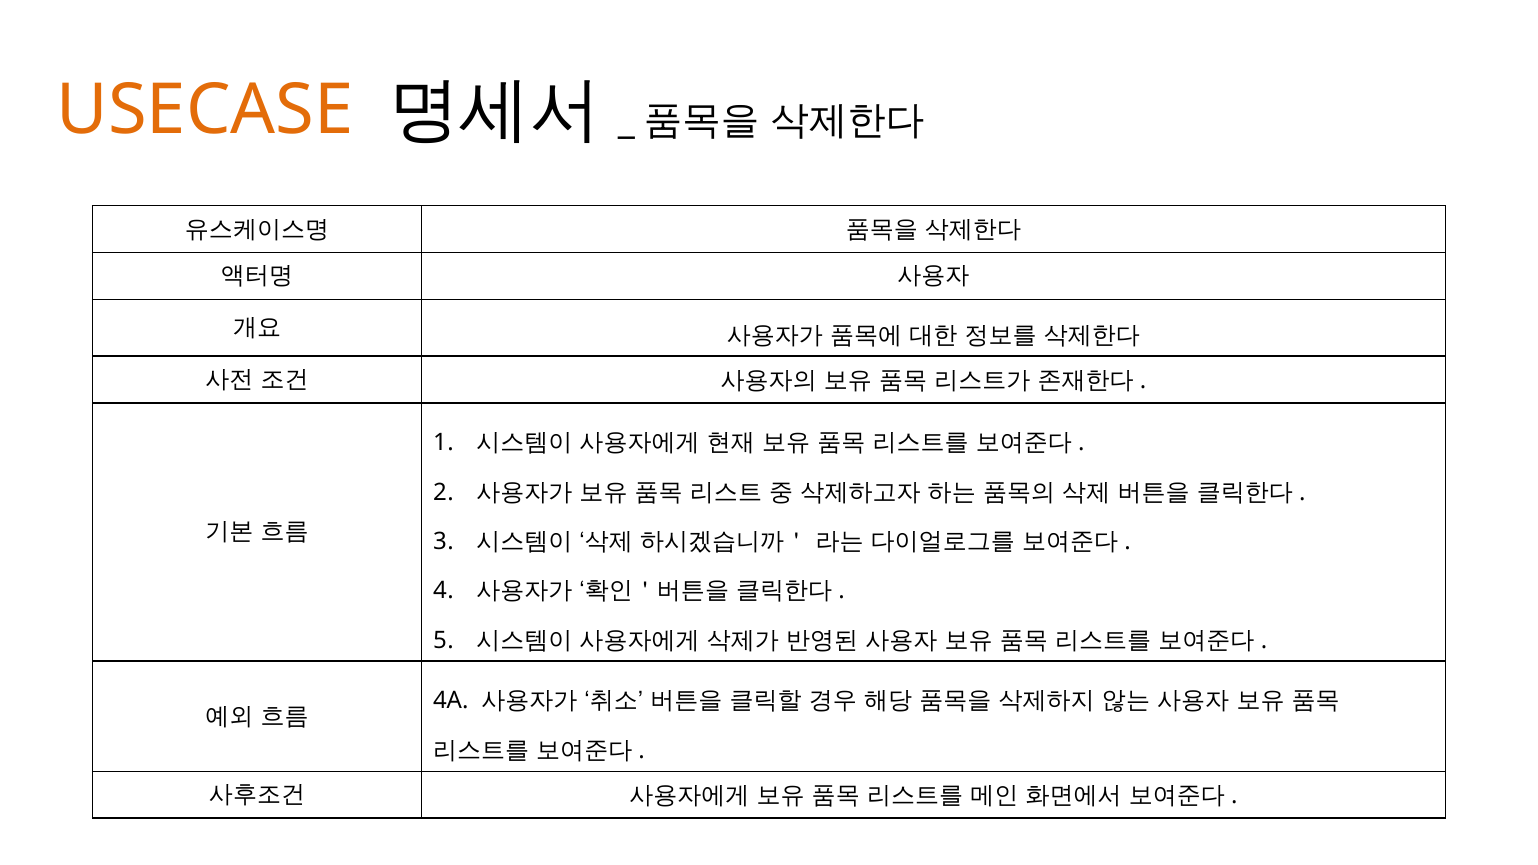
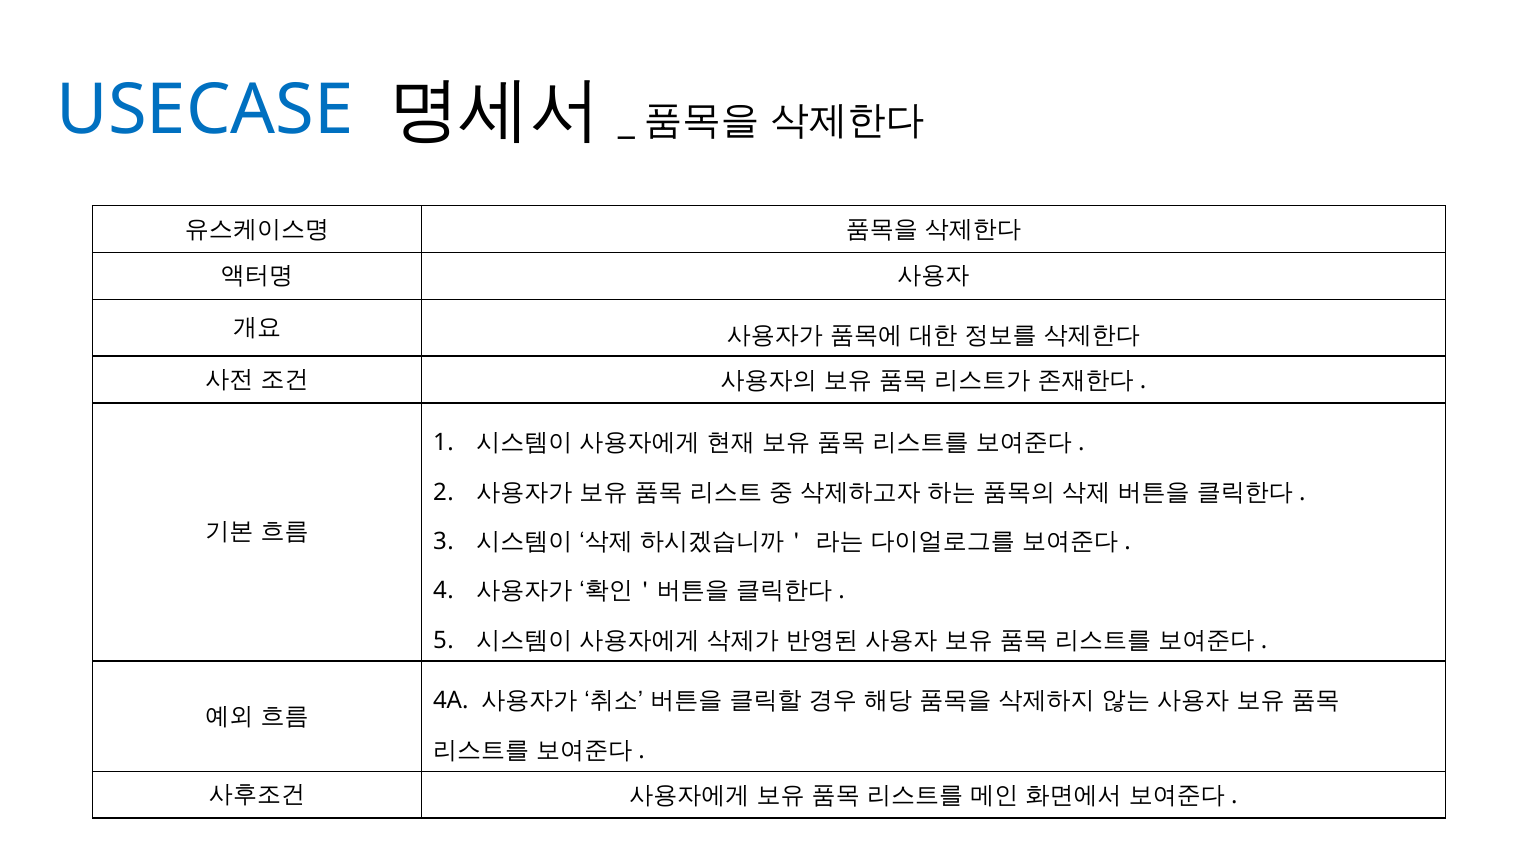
USECASE colour: orange -> blue
